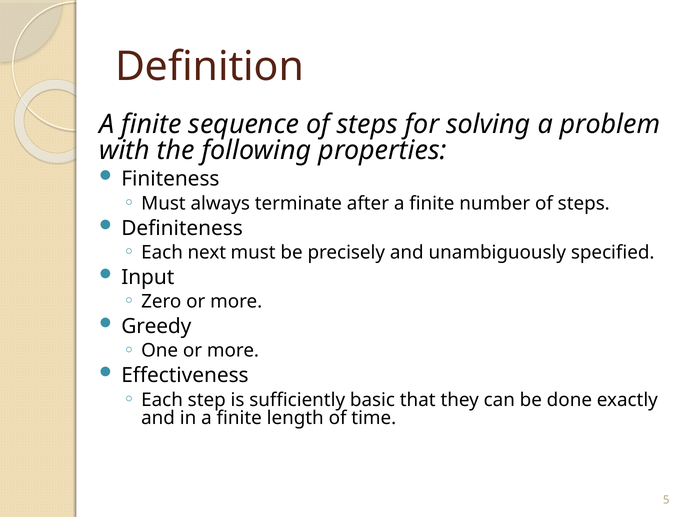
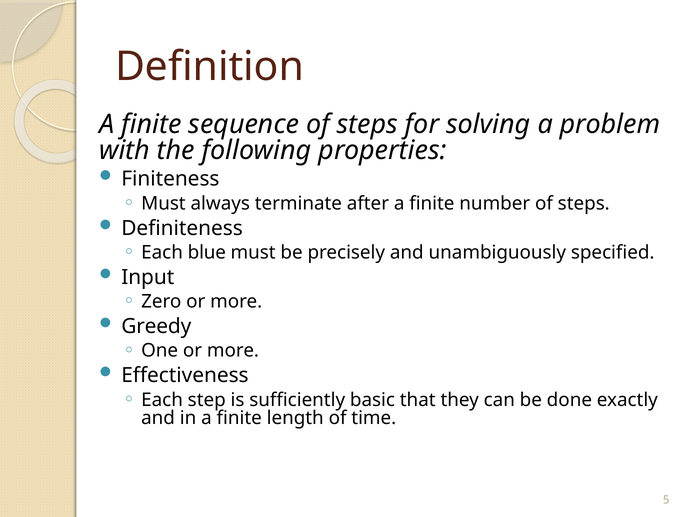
next: next -> blue
